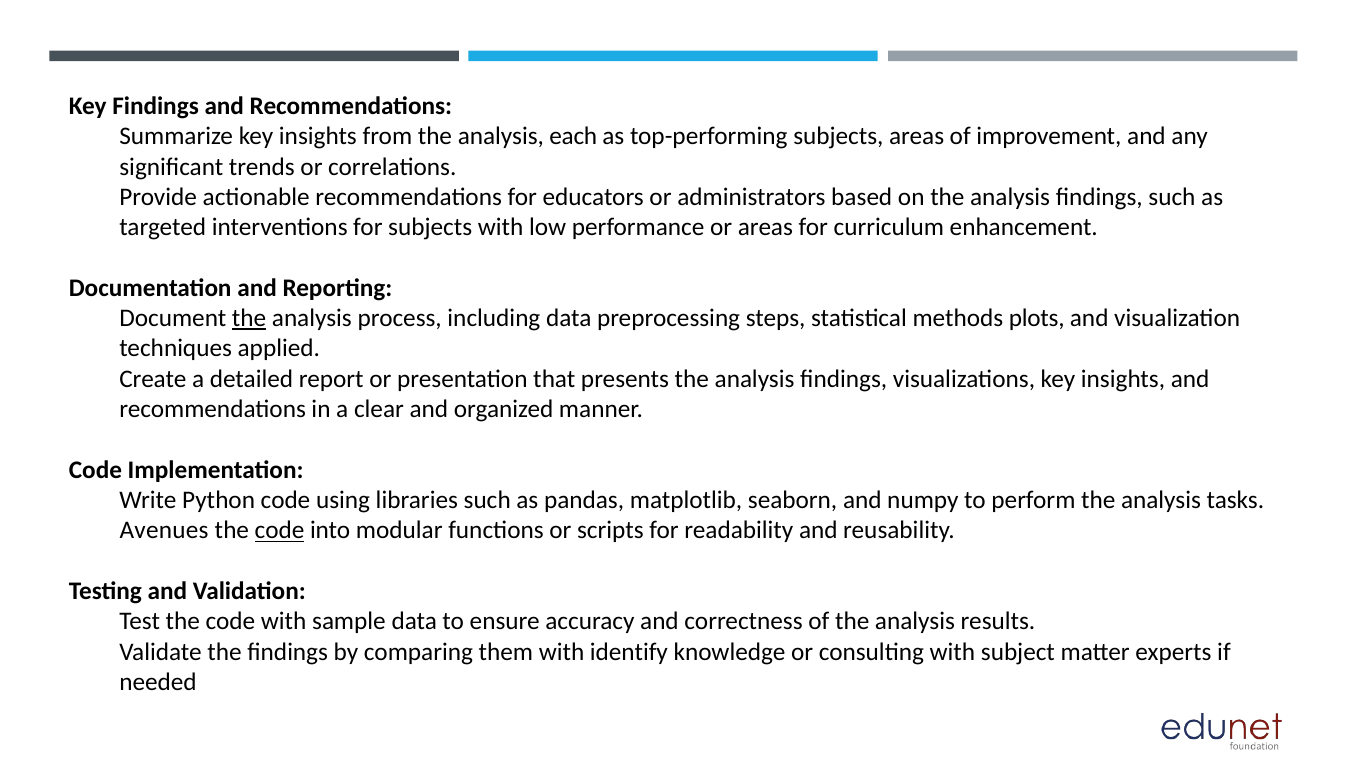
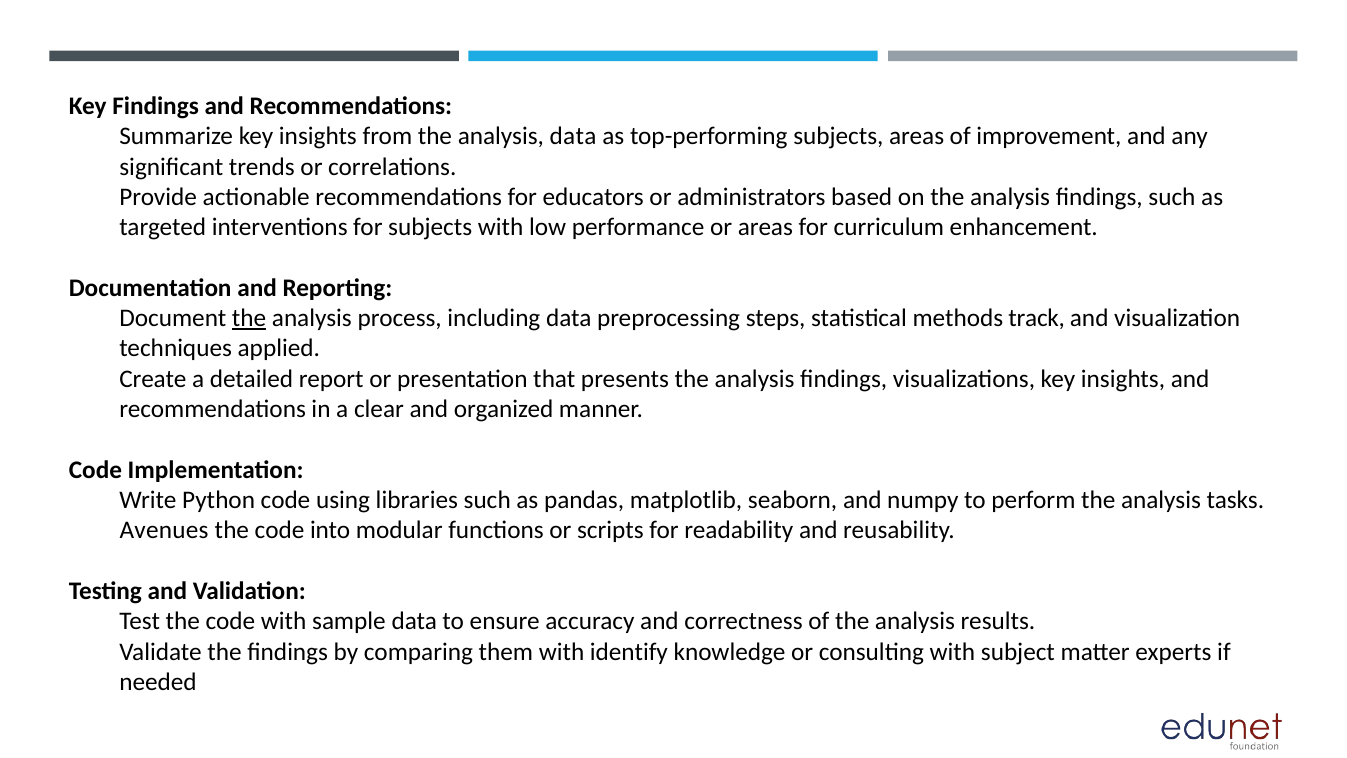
analysis each: each -> data
plots: plots -> track
code at (280, 530) underline: present -> none
